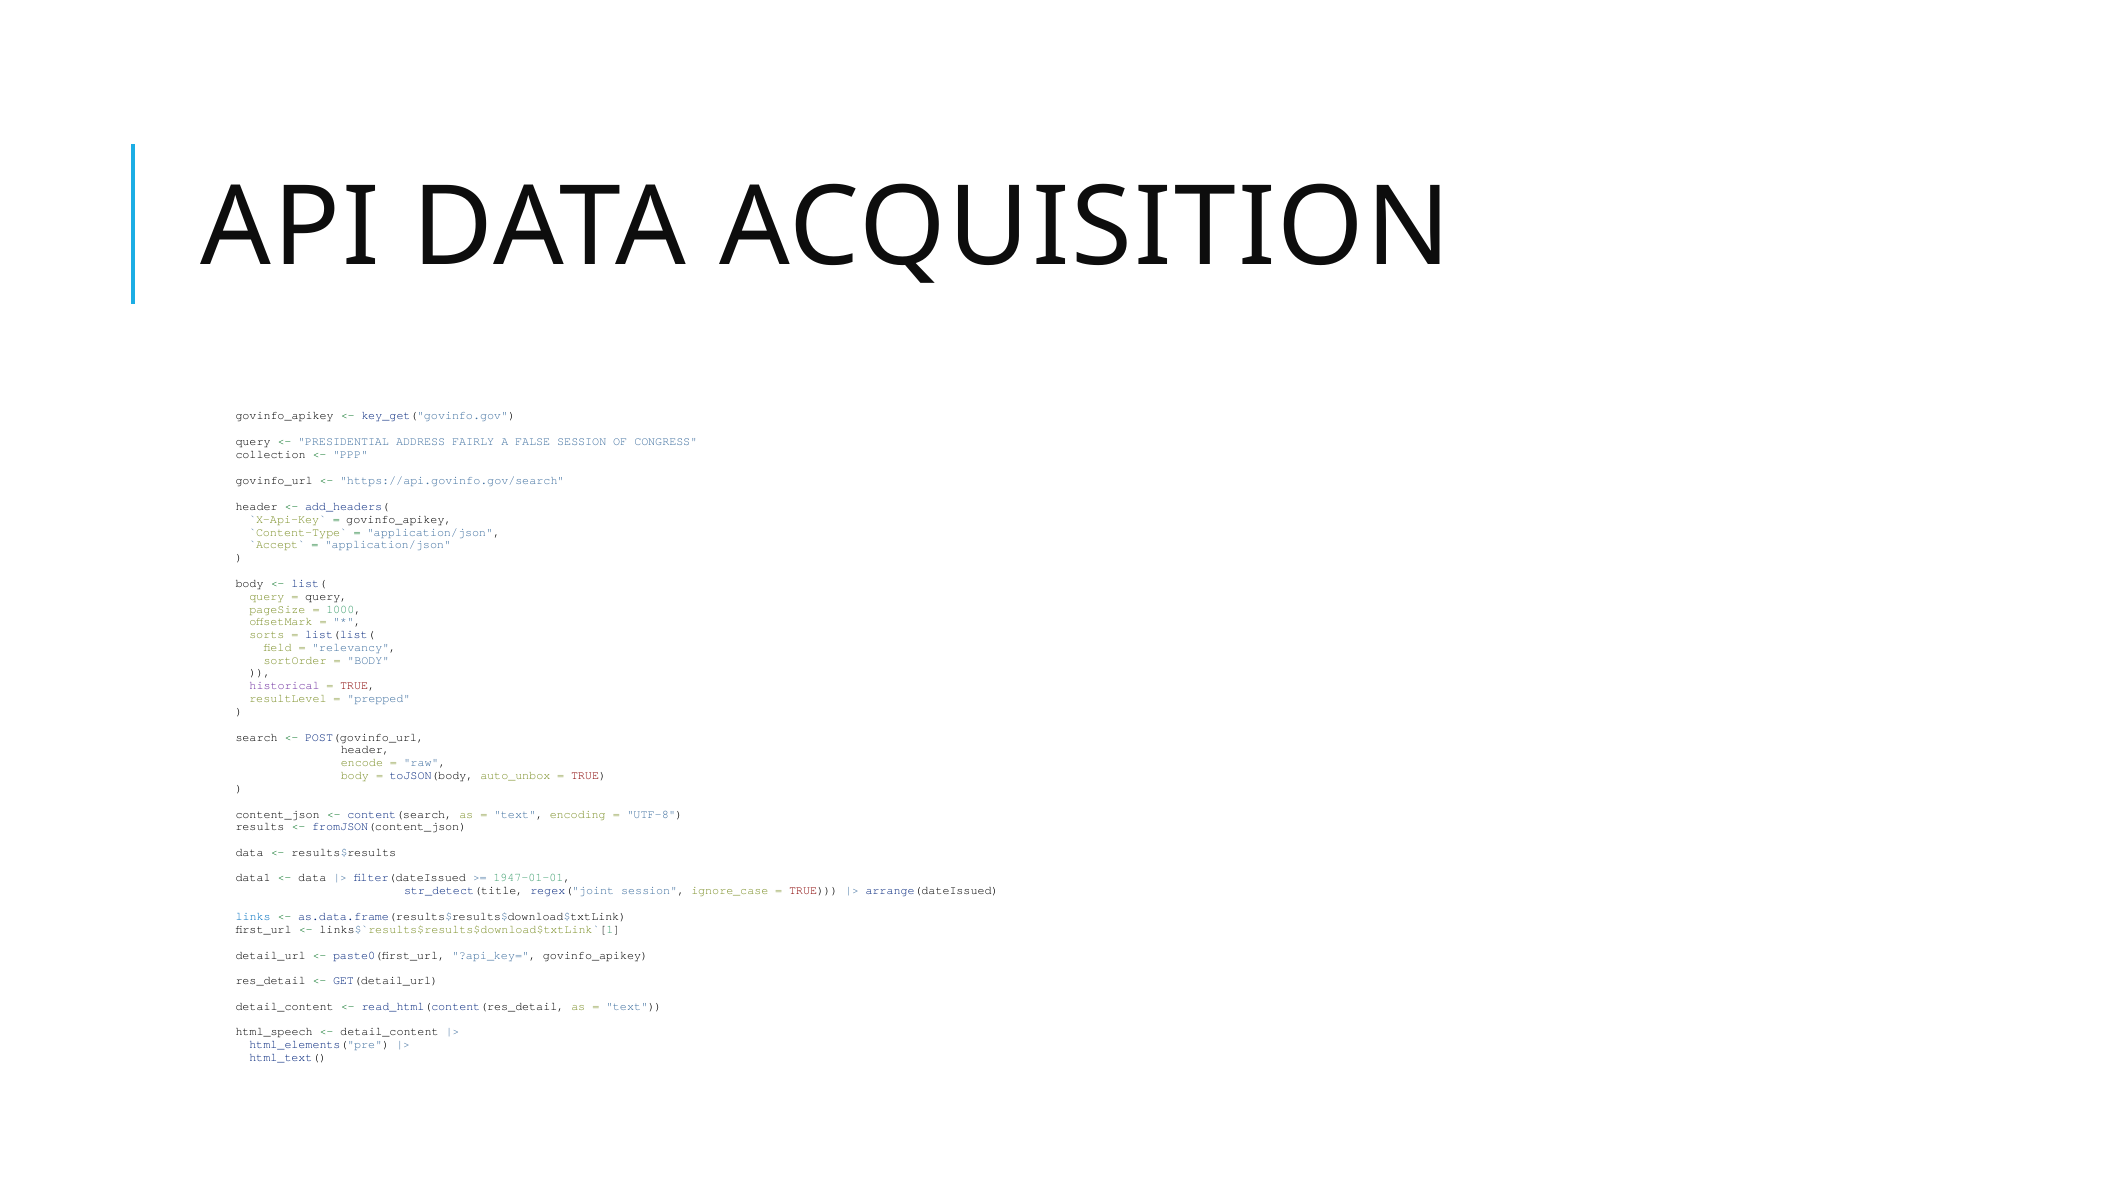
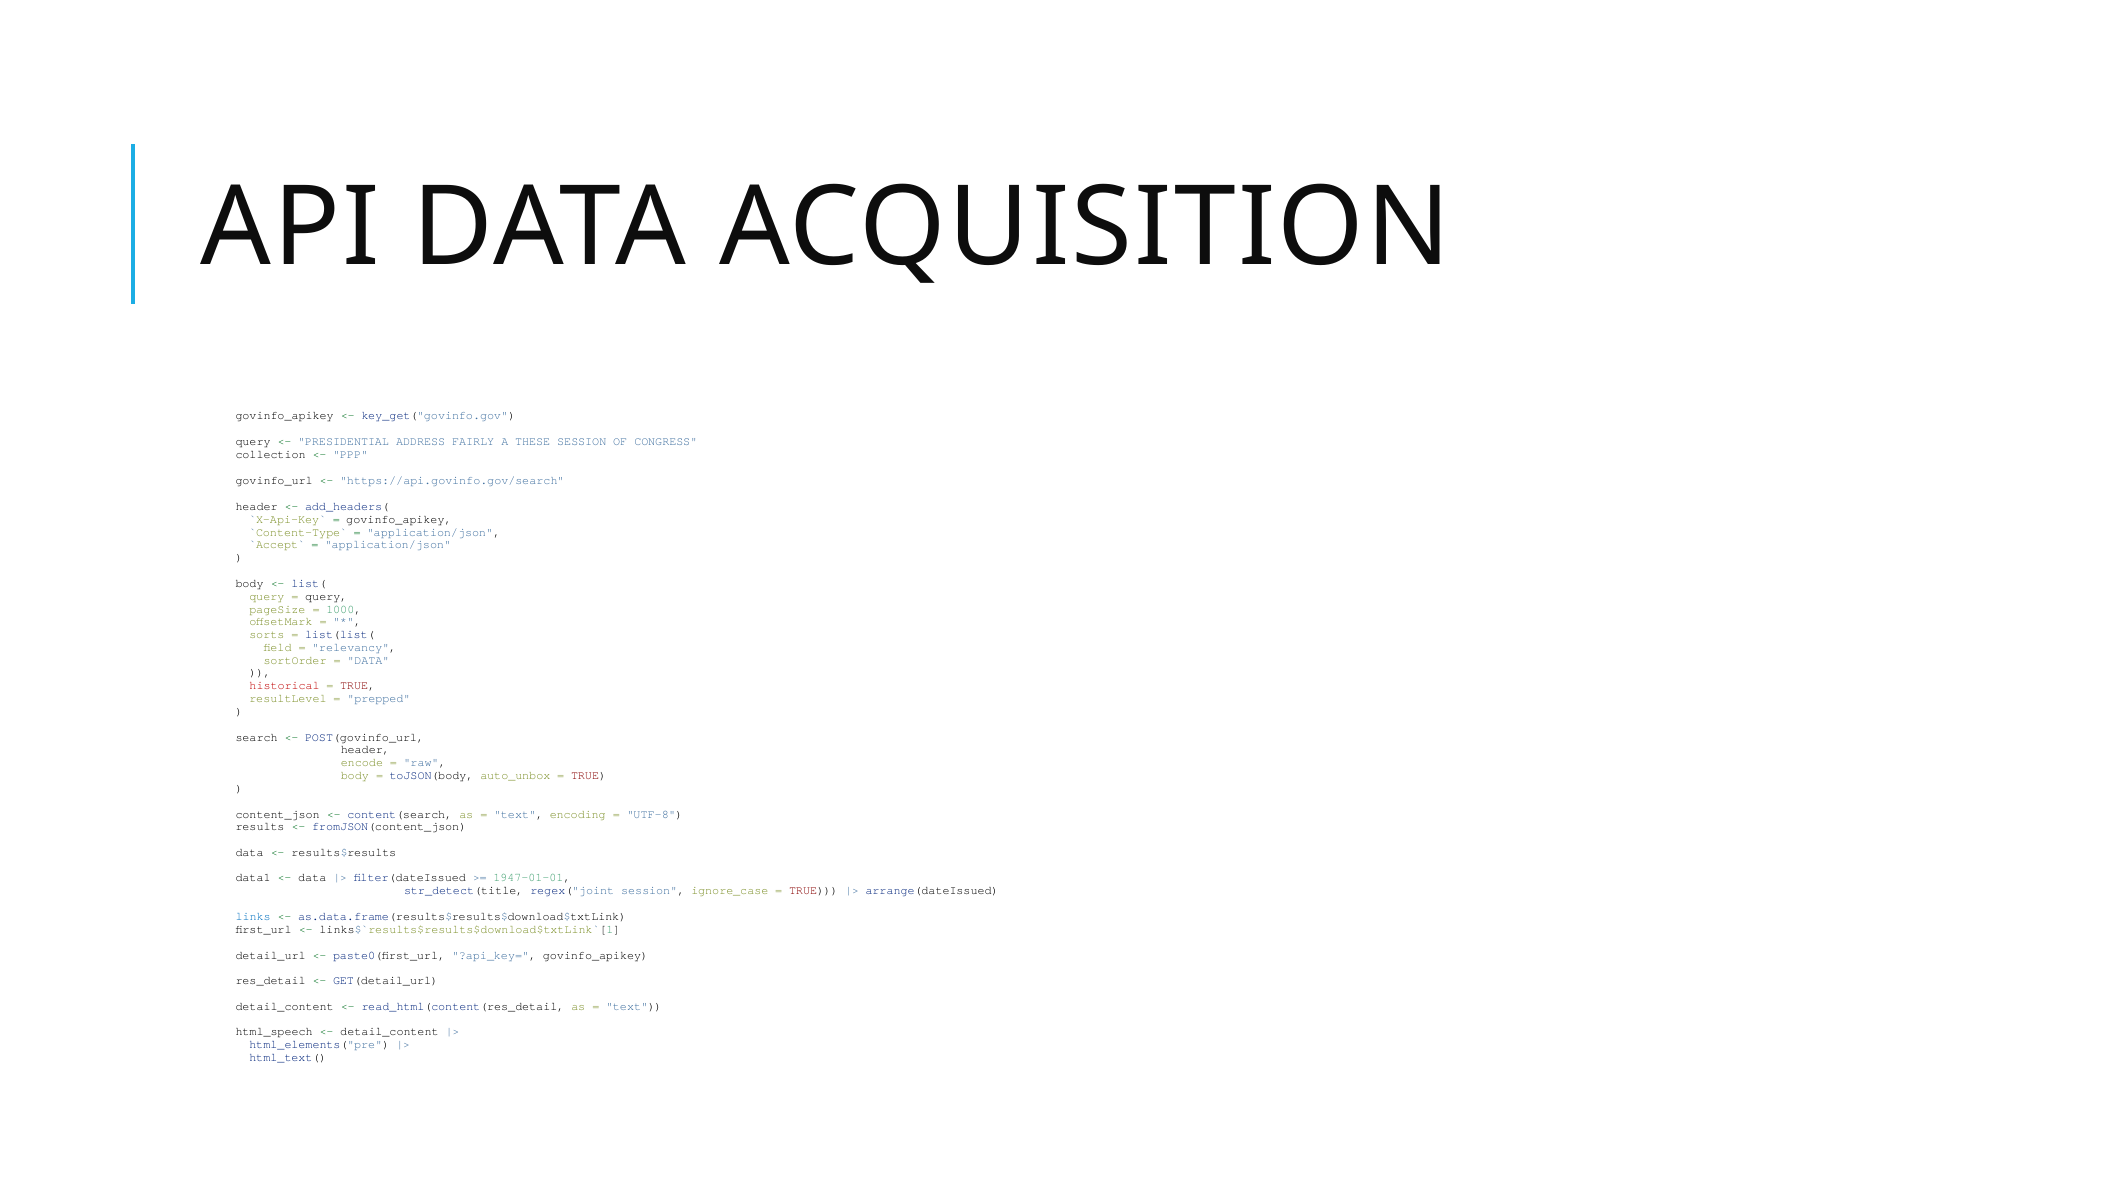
FALSE: FALSE -> THESE
BODY at (368, 660): BODY -> DATA
historical colour: purple -> red
